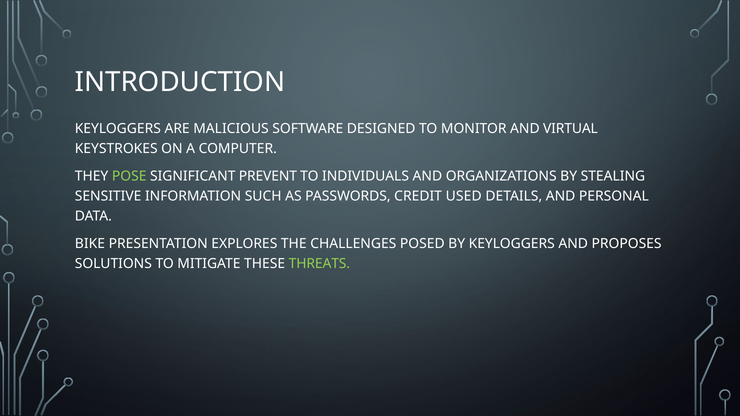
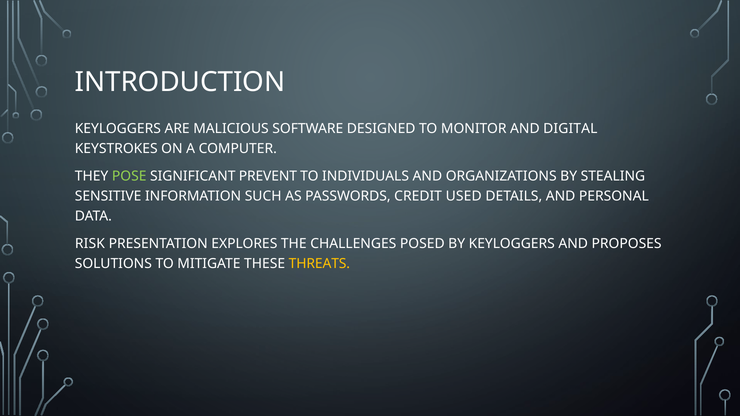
VIRTUAL: VIRTUAL -> DIGITAL
BIKE: BIKE -> RISK
THREATS colour: light green -> yellow
